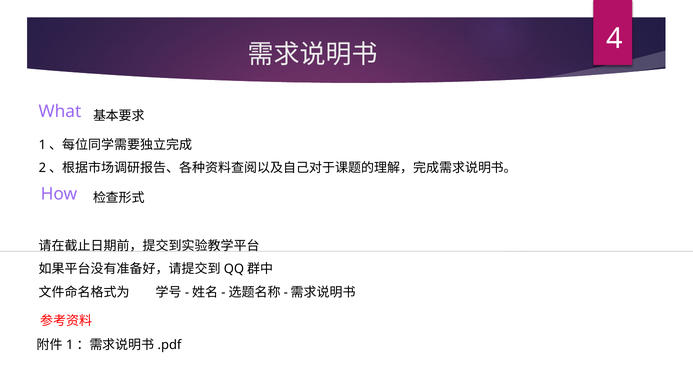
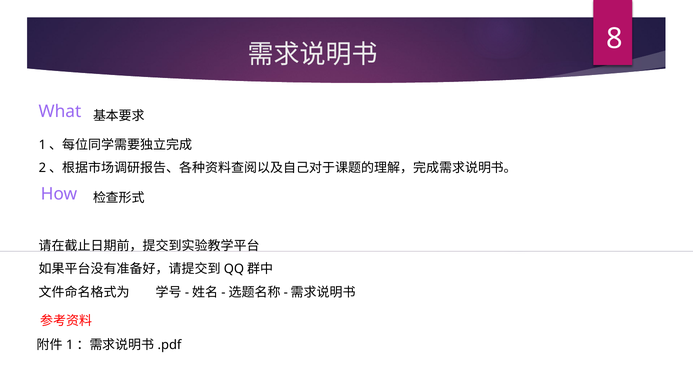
4: 4 -> 8
